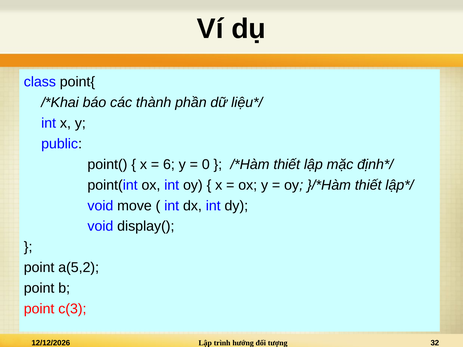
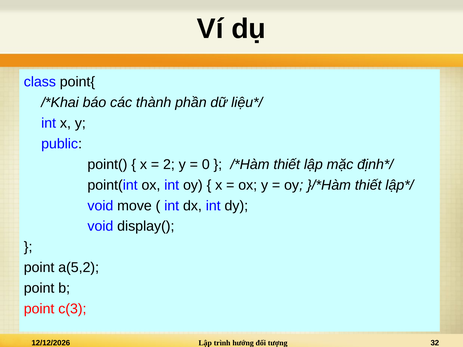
6: 6 -> 2
